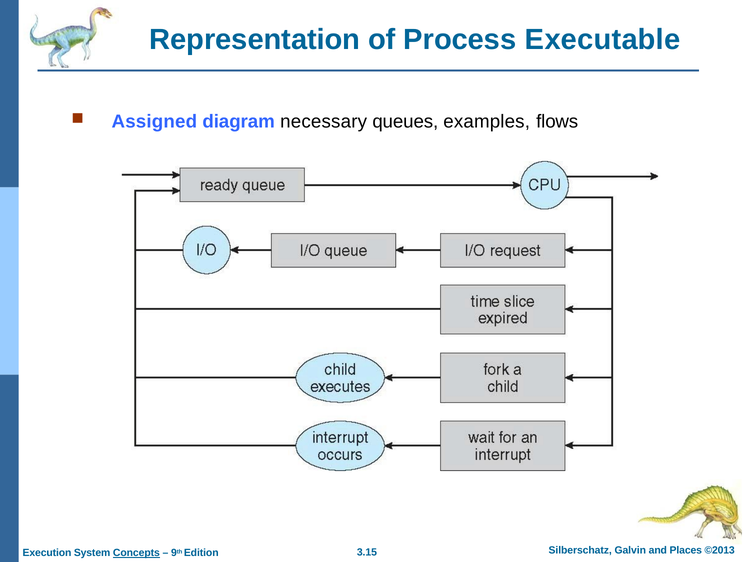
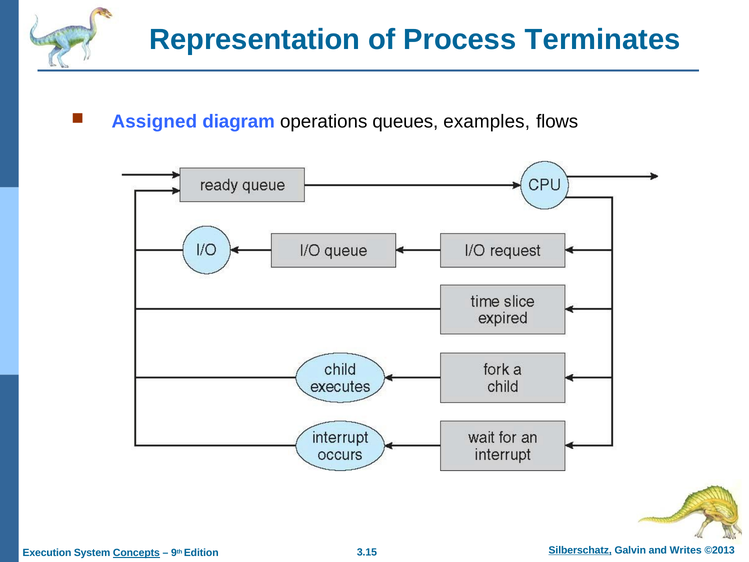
Executable: Executable -> Terminates
necessary: necessary -> operations
Silberschatz underline: none -> present
Places: Places -> Writes
